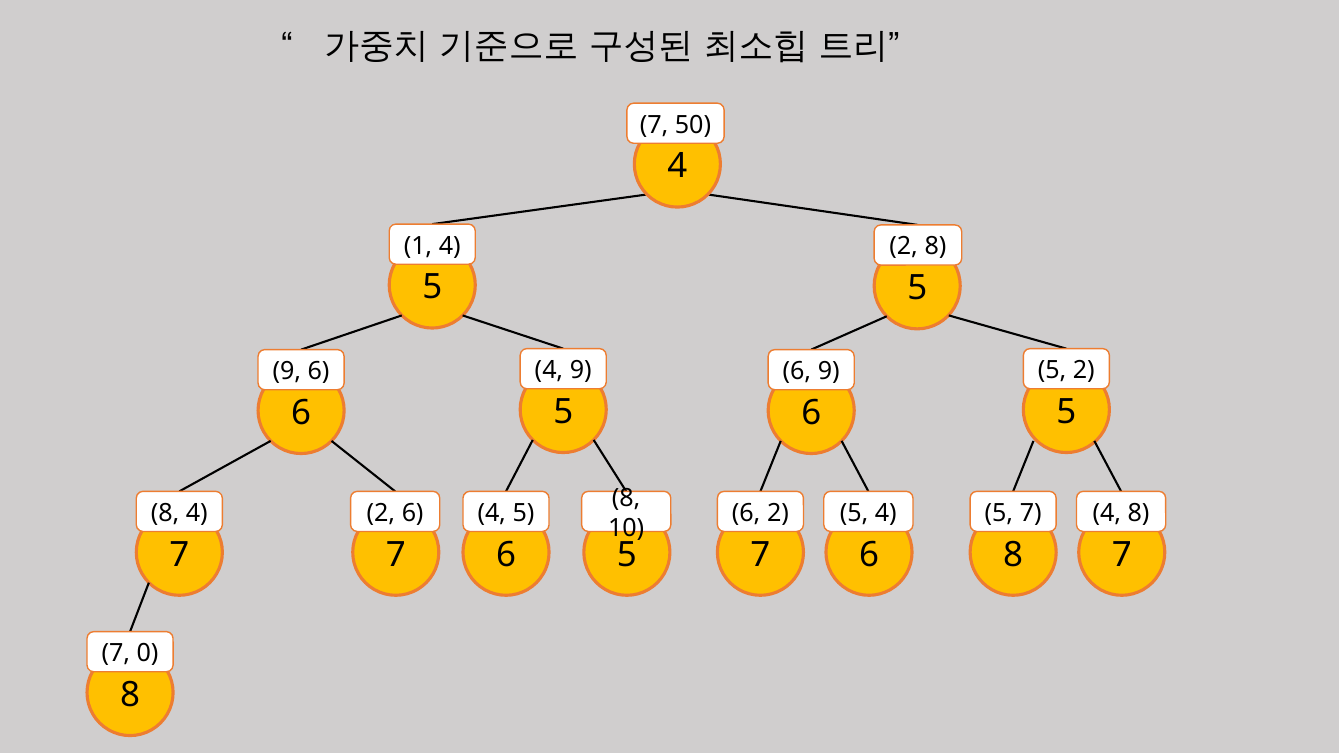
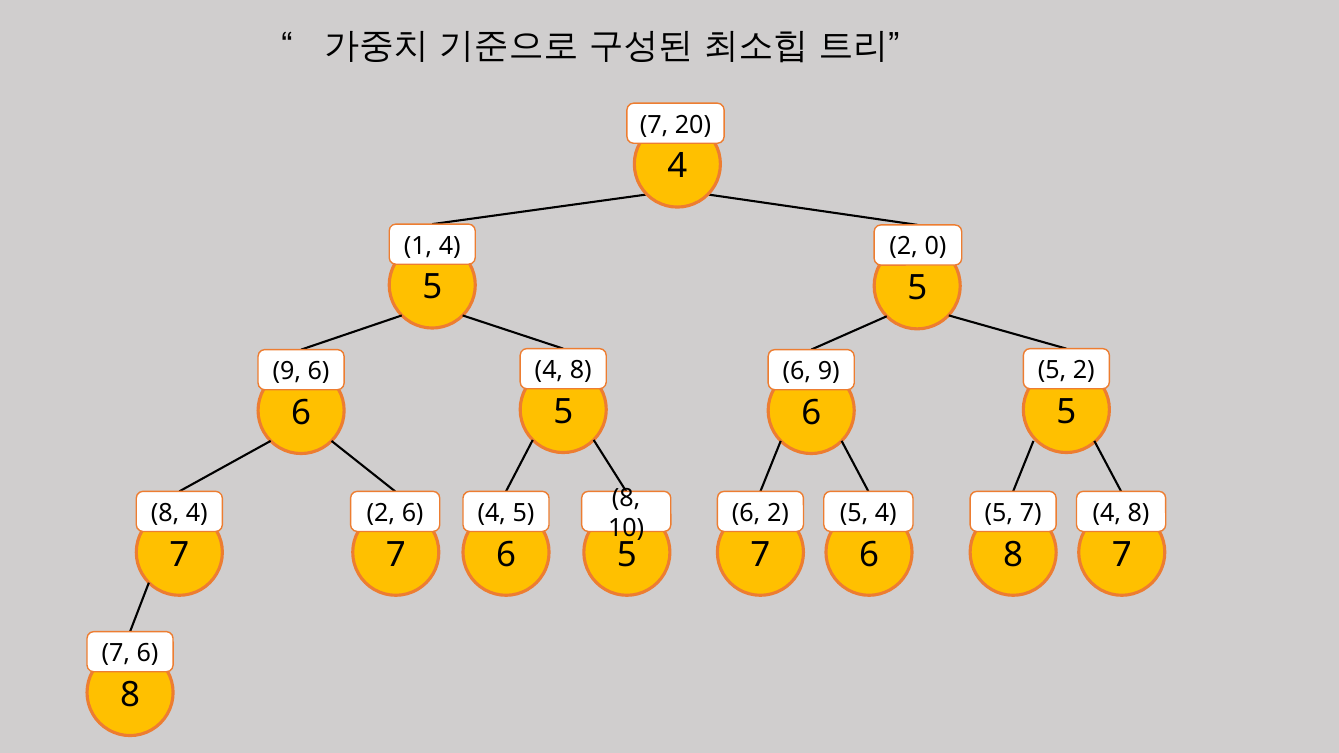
50: 50 -> 20
2 8: 8 -> 0
9 at (581, 370): 9 -> 8
0 at (148, 654): 0 -> 6
